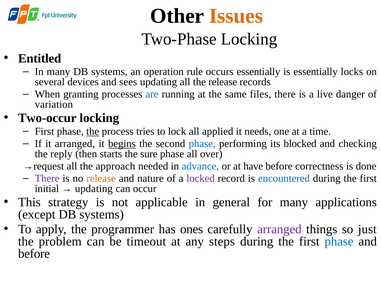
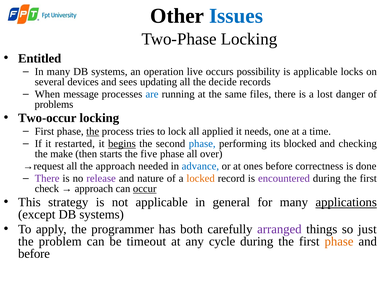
Issues colour: orange -> blue
rule: rule -> live
occurs essentially: essentially -> possibility
is essentially: essentially -> applicable
the release: release -> decide
granting: granting -> message
live: live -> lost
variation: variation -> problems
it arranged: arranged -> restarted
reply: reply -> make
sure: sure -> five
have: have -> ones
release at (101, 178) colour: orange -> purple
locked colour: purple -> orange
encountered colour: blue -> purple
initial: initial -> check
updating at (94, 188): updating -> approach
occur underline: none -> present
applications underline: none -> present
ones: ones -> both
steps: steps -> cycle
phase at (339, 241) colour: blue -> orange
